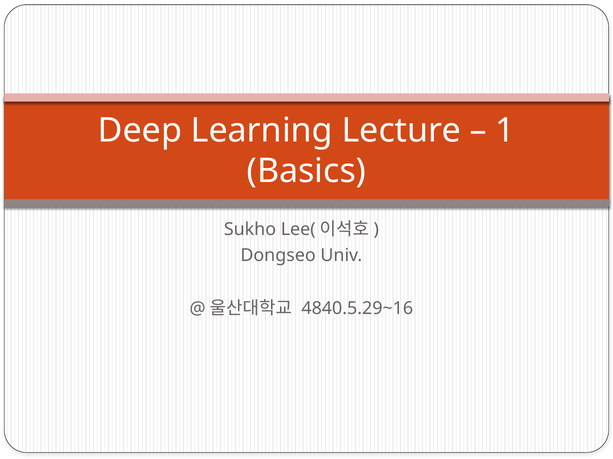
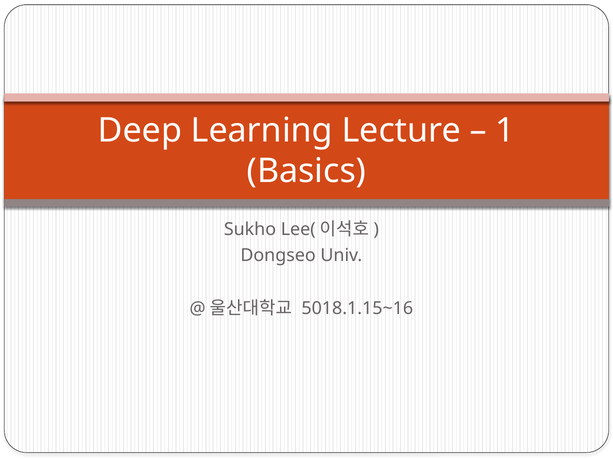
4840.5.29~16: 4840.5.29~16 -> 5018.1.15~16
